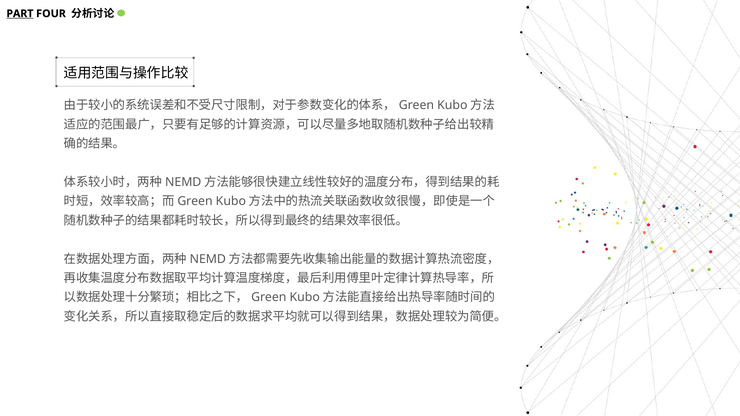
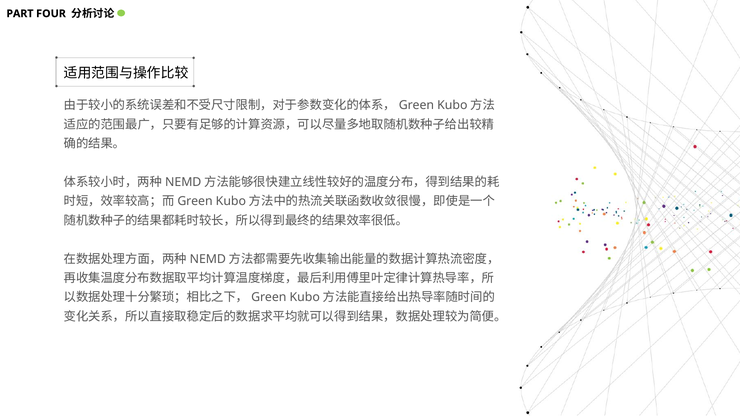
PART underline: present -> none
